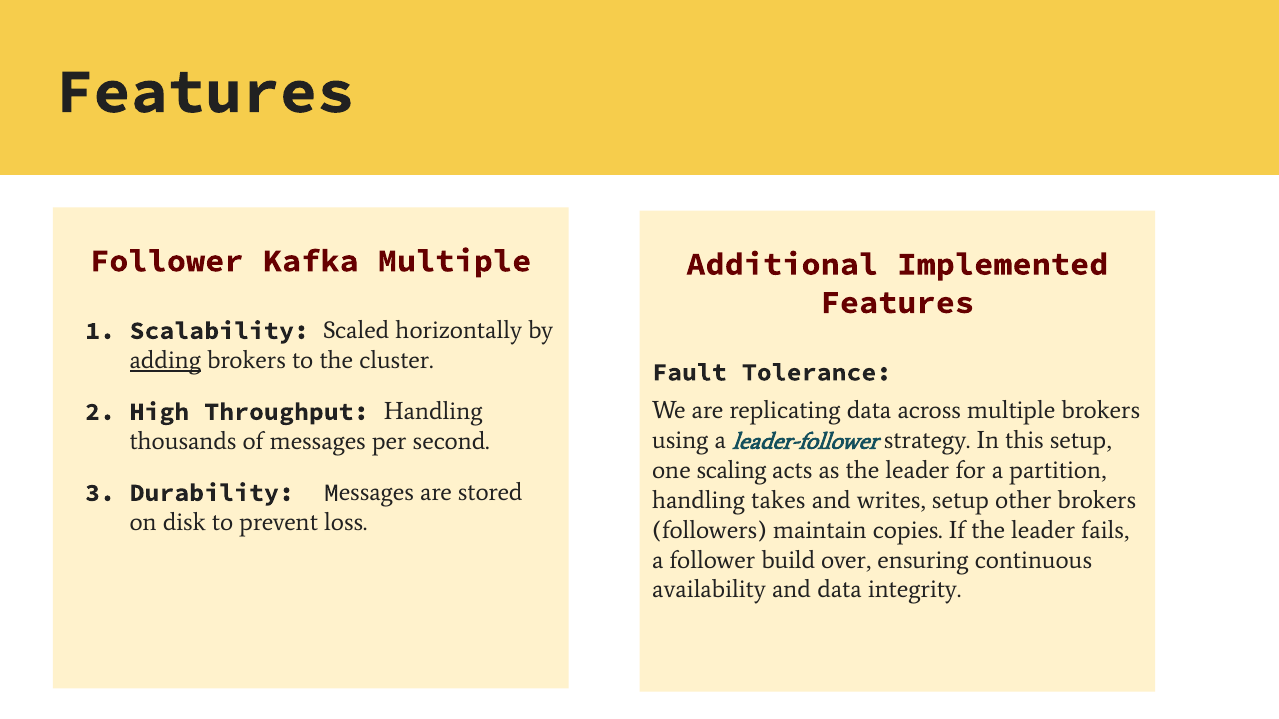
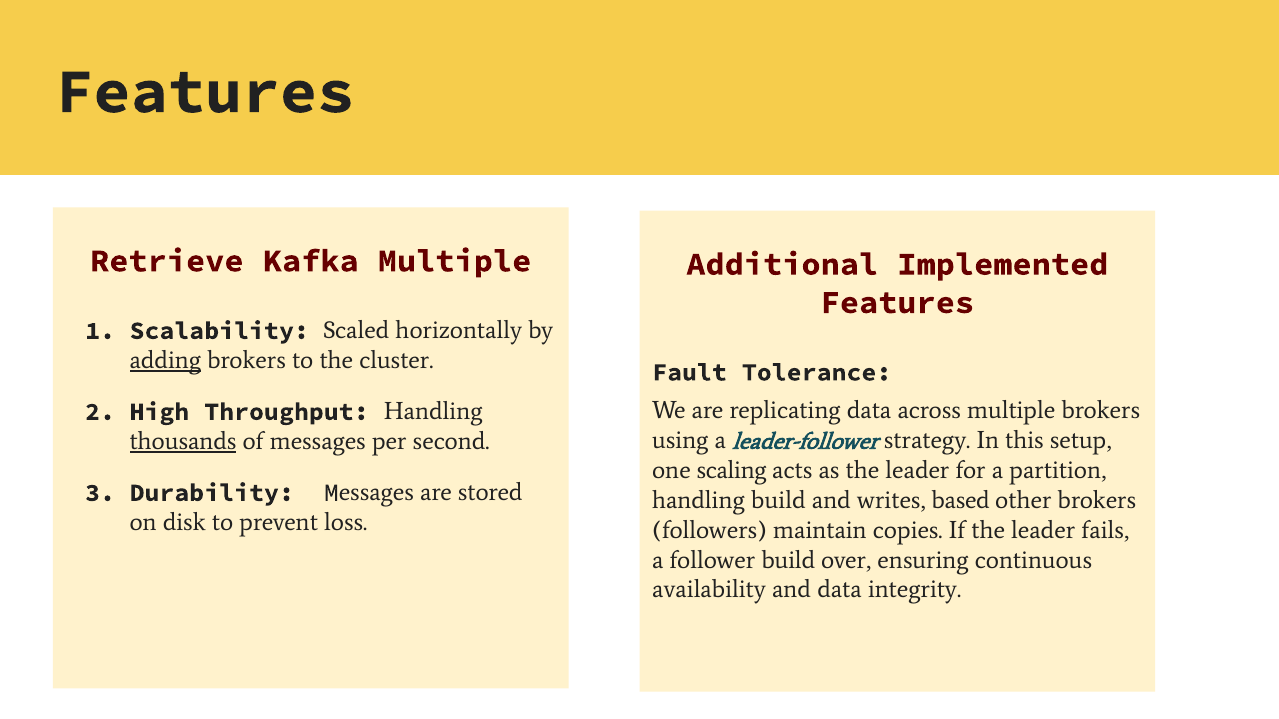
Follower at (167, 261): Follower -> Retrieve
thousands underline: none -> present
handling takes: takes -> build
writes setup: setup -> based
